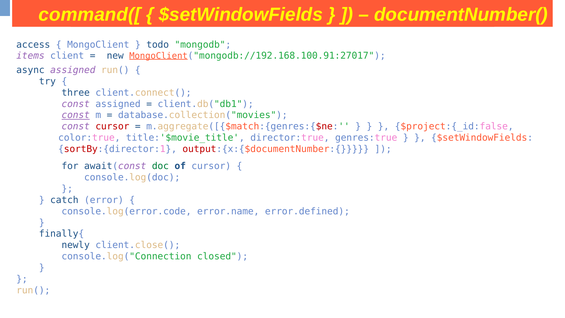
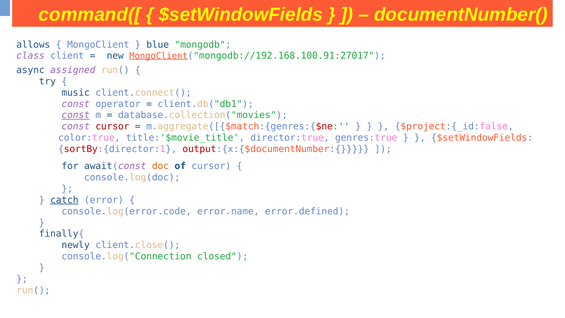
access: access -> allows
todo: todo -> blue
items: items -> class
three: three -> music
const assigned: assigned -> operator
doc colour: green -> orange
catch underline: none -> present
